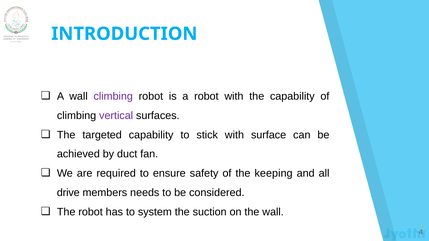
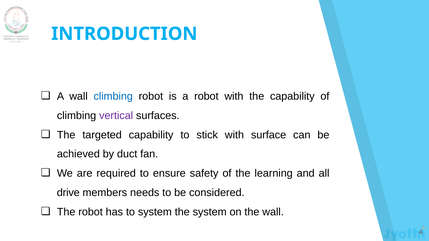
climbing at (113, 96) colour: purple -> blue
keeping: keeping -> learning
the suction: suction -> system
